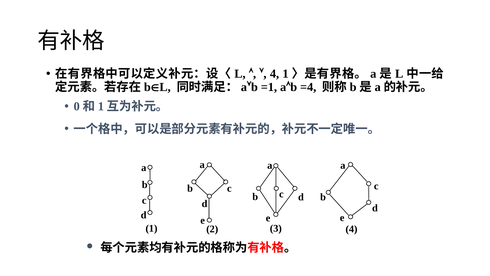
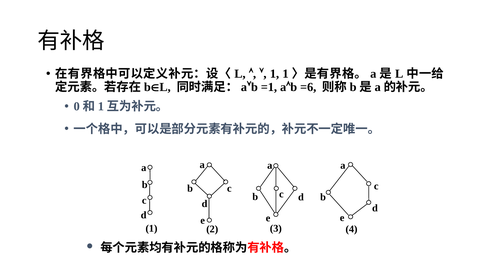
4 at (275, 74): 4 -> 1
=4: =4 -> =6
